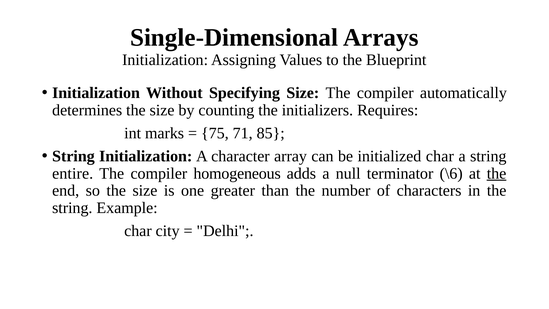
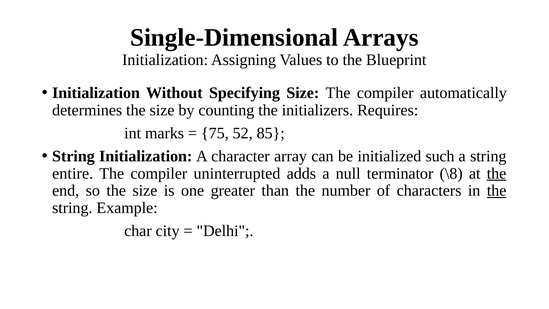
71: 71 -> 52
initialized char: char -> such
homogeneous: homogeneous -> uninterrupted
\6: \6 -> \8
the at (497, 191) underline: none -> present
